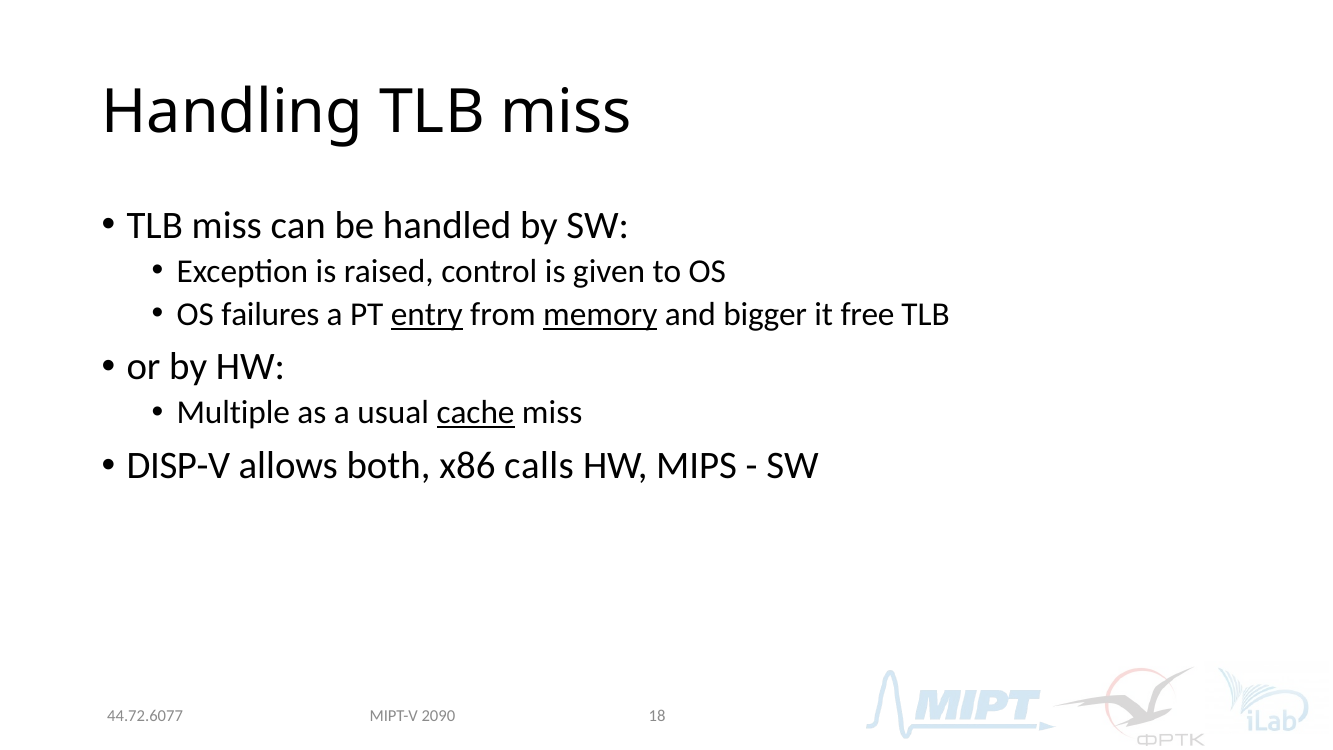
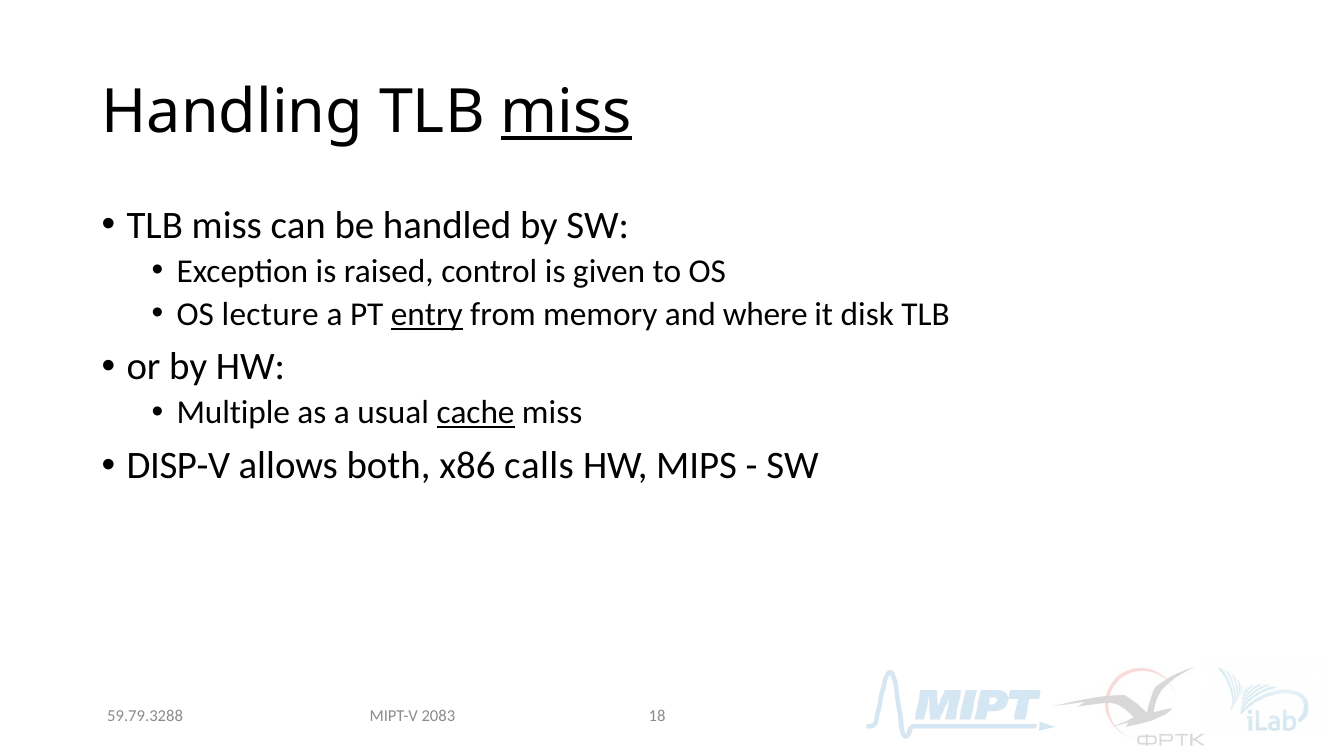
miss at (566, 112) underline: none -> present
failures: failures -> lecture
memory underline: present -> none
bigger: bigger -> where
free: free -> disk
44.72.6077: 44.72.6077 -> 59.79.3288
2090: 2090 -> 2083
